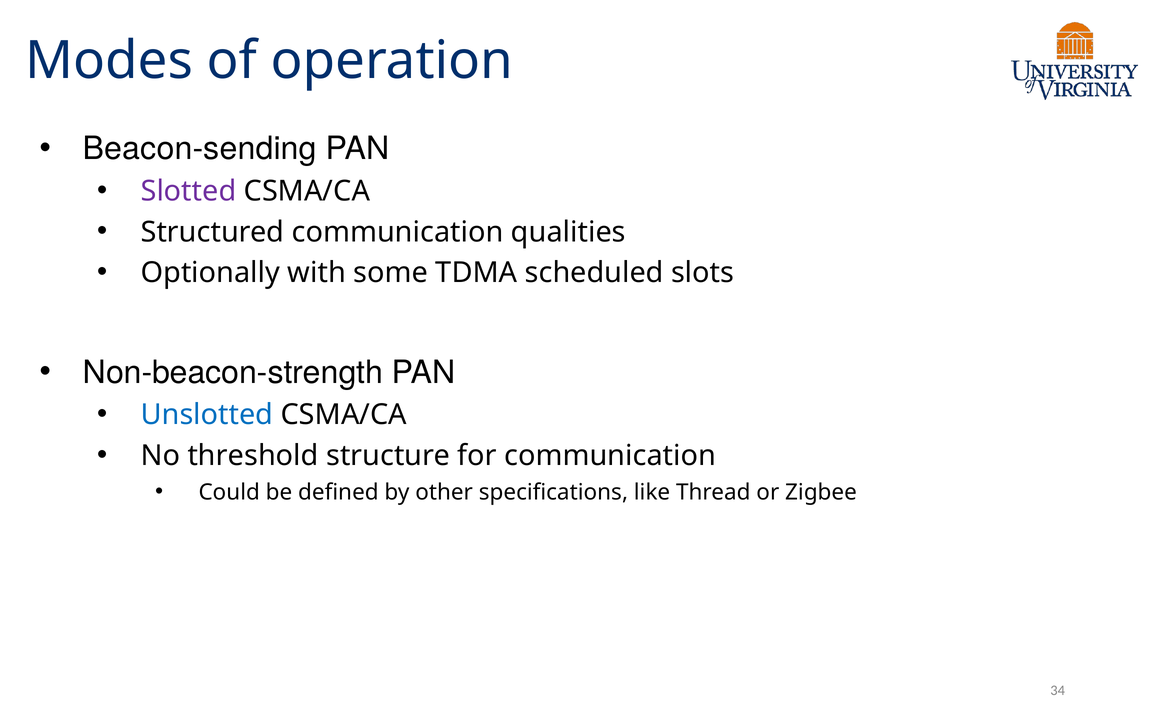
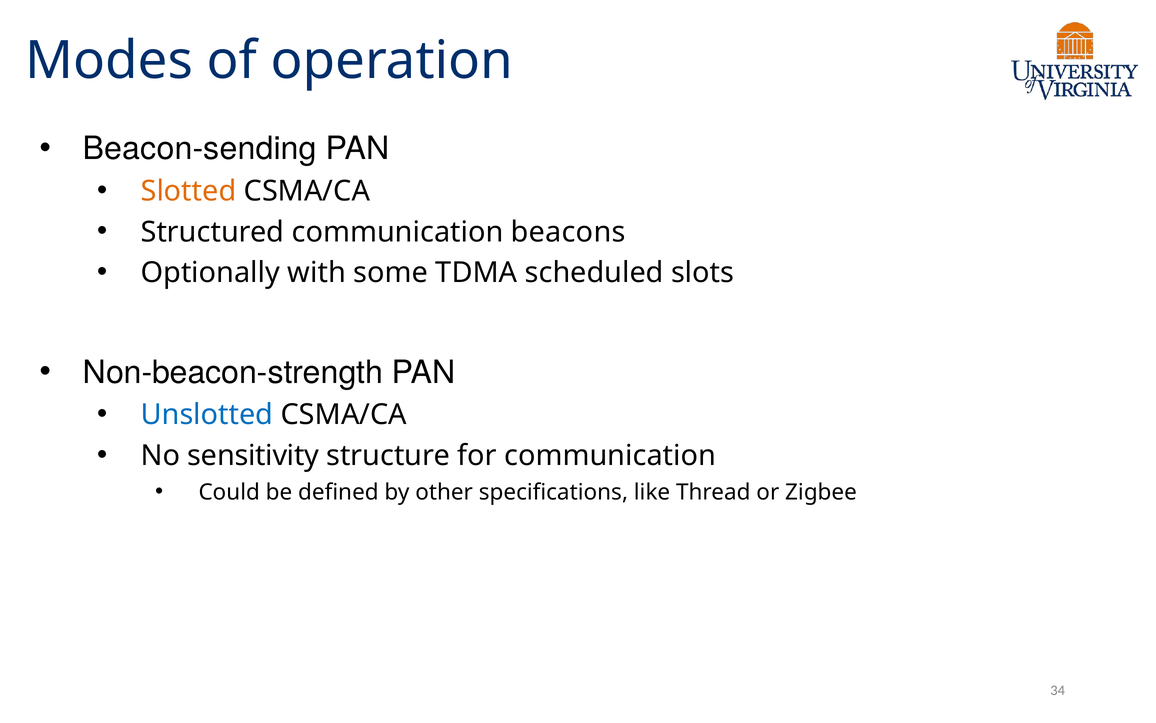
Slotted colour: purple -> orange
qualities: qualities -> beacons
threshold: threshold -> sensitivity
